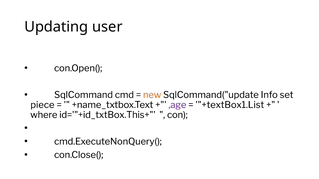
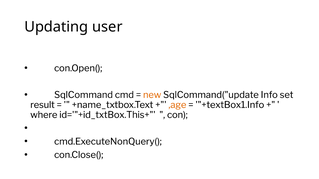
piece: piece -> result
,age colour: purple -> orange
+textBox1.List: +textBox1.List -> +textBox1.Info
